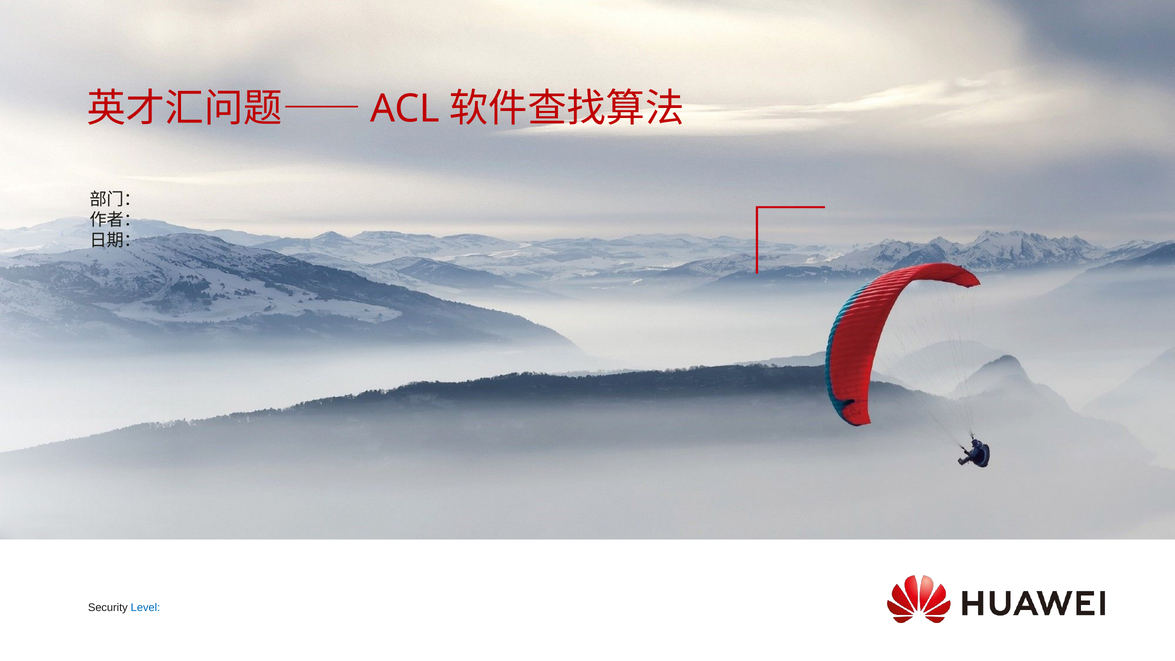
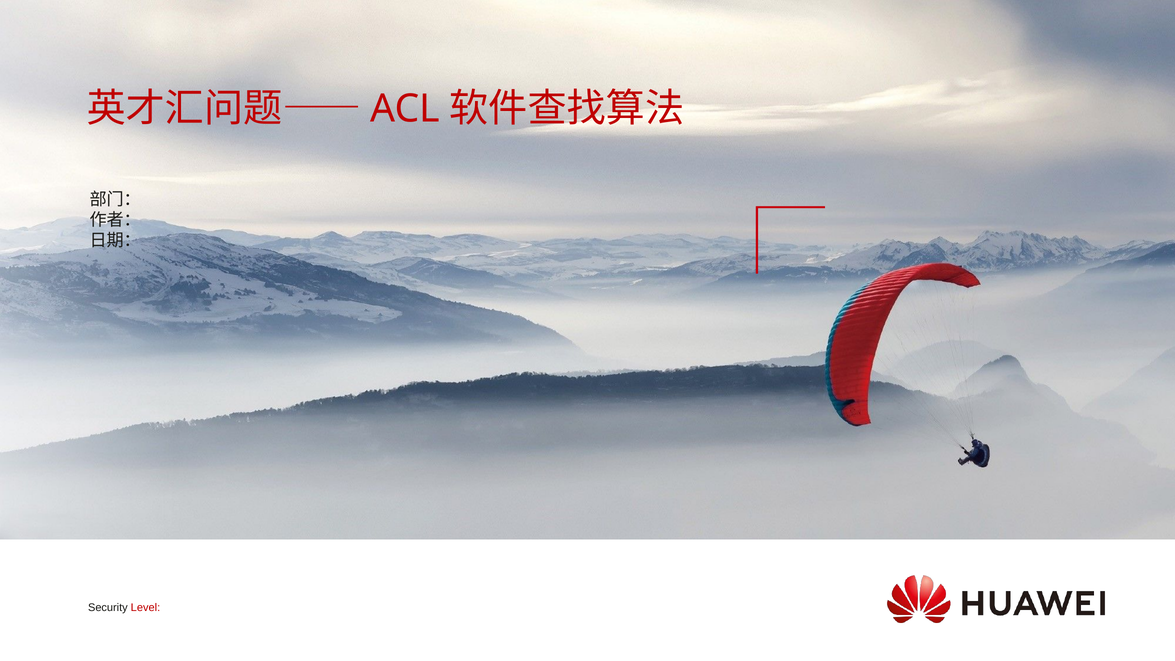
Level colour: blue -> red
